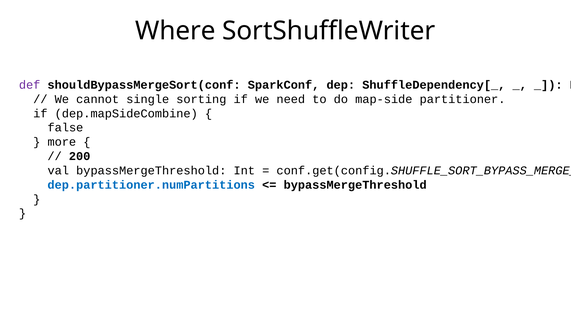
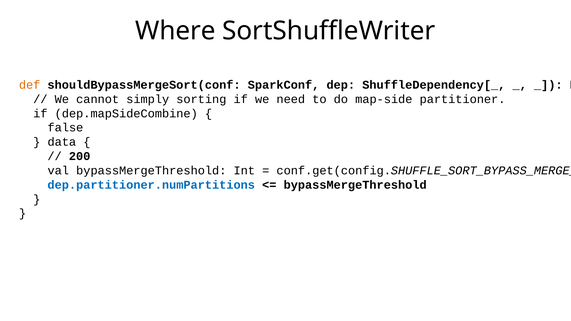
def colour: purple -> orange
single: single -> simply
more: more -> data
